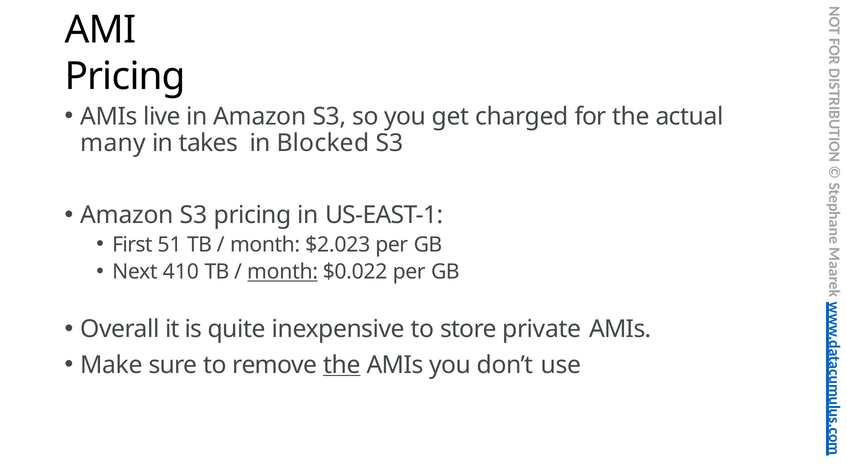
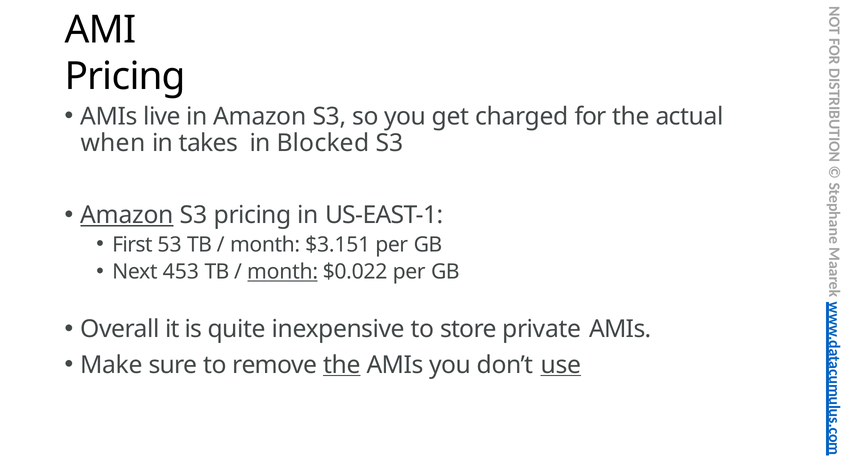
many: many -> when
Amazon at (127, 215) underline: none -> present
51: 51 -> 53
$2.023: $2.023 -> $3.151
410: 410 -> 453
use underline: none -> present
